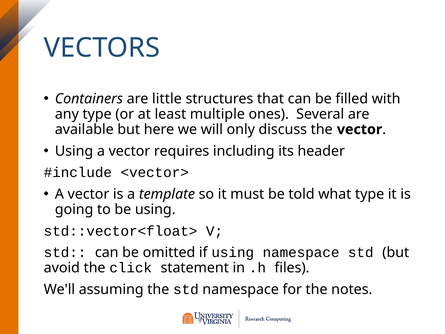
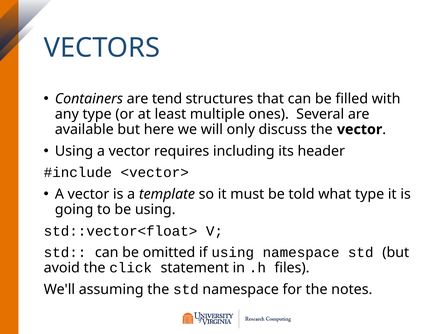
little: little -> tend
